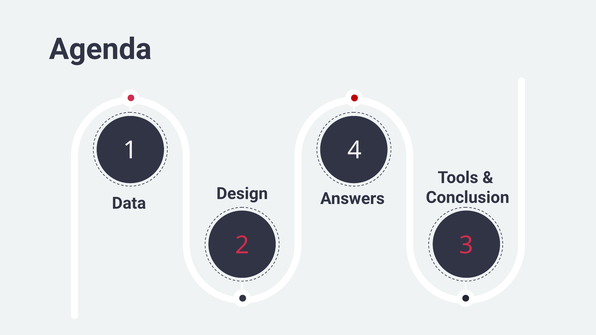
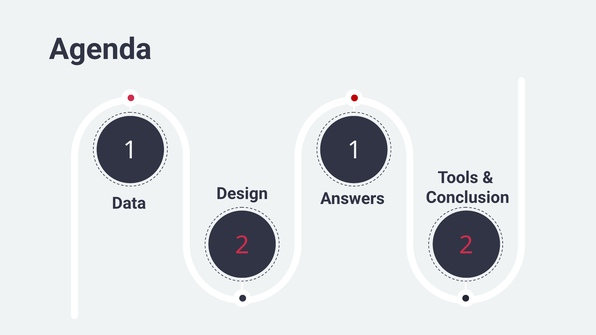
1 4: 4 -> 1
2 3: 3 -> 2
